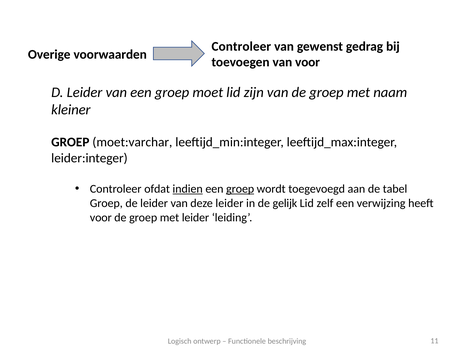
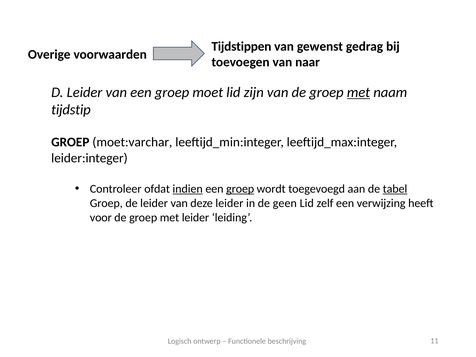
Controleer at (241, 46): Controleer -> Tijdstippen
van voor: voor -> naar
met at (358, 92) underline: none -> present
kleiner: kleiner -> tijdstip
tabel underline: none -> present
gelijk: gelijk -> geen
